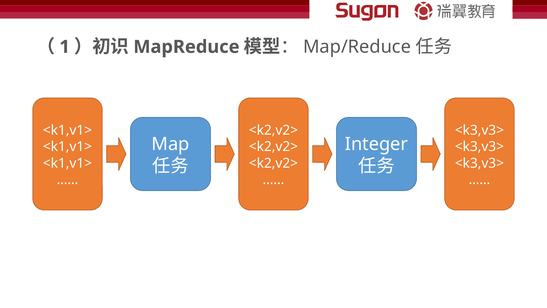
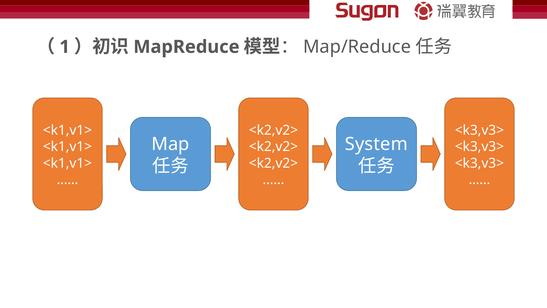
Integer: Integer -> System
